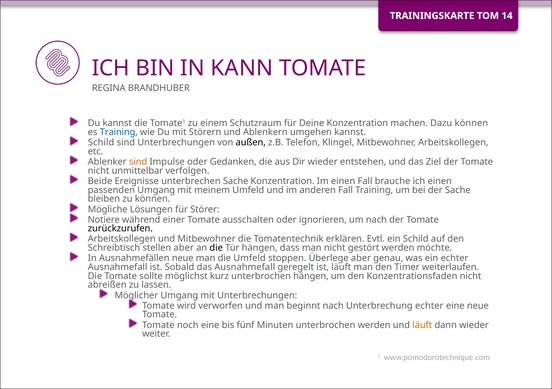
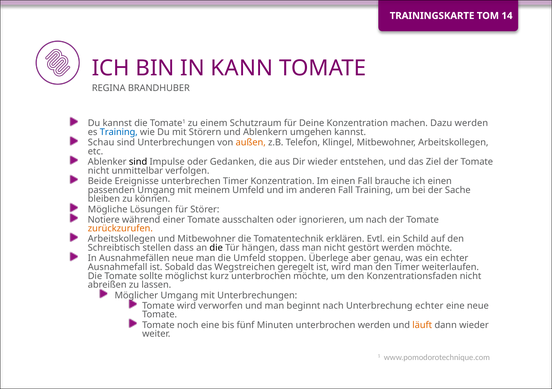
Dazu können: können -> werden
Schild at (101, 143): Schild -> Schau
außen colour: black -> orange
sind at (138, 162) colour: orange -> black
unterbrechen Sache: Sache -> Timer
zurückzurufen colour: black -> orange
stellen aber: aber -> dass
das Ausnahmefall: Ausnahmefall -> Wegstreichen
ist läuft: läuft -> wird
unterbrochen hängen: hängen -> möchte
